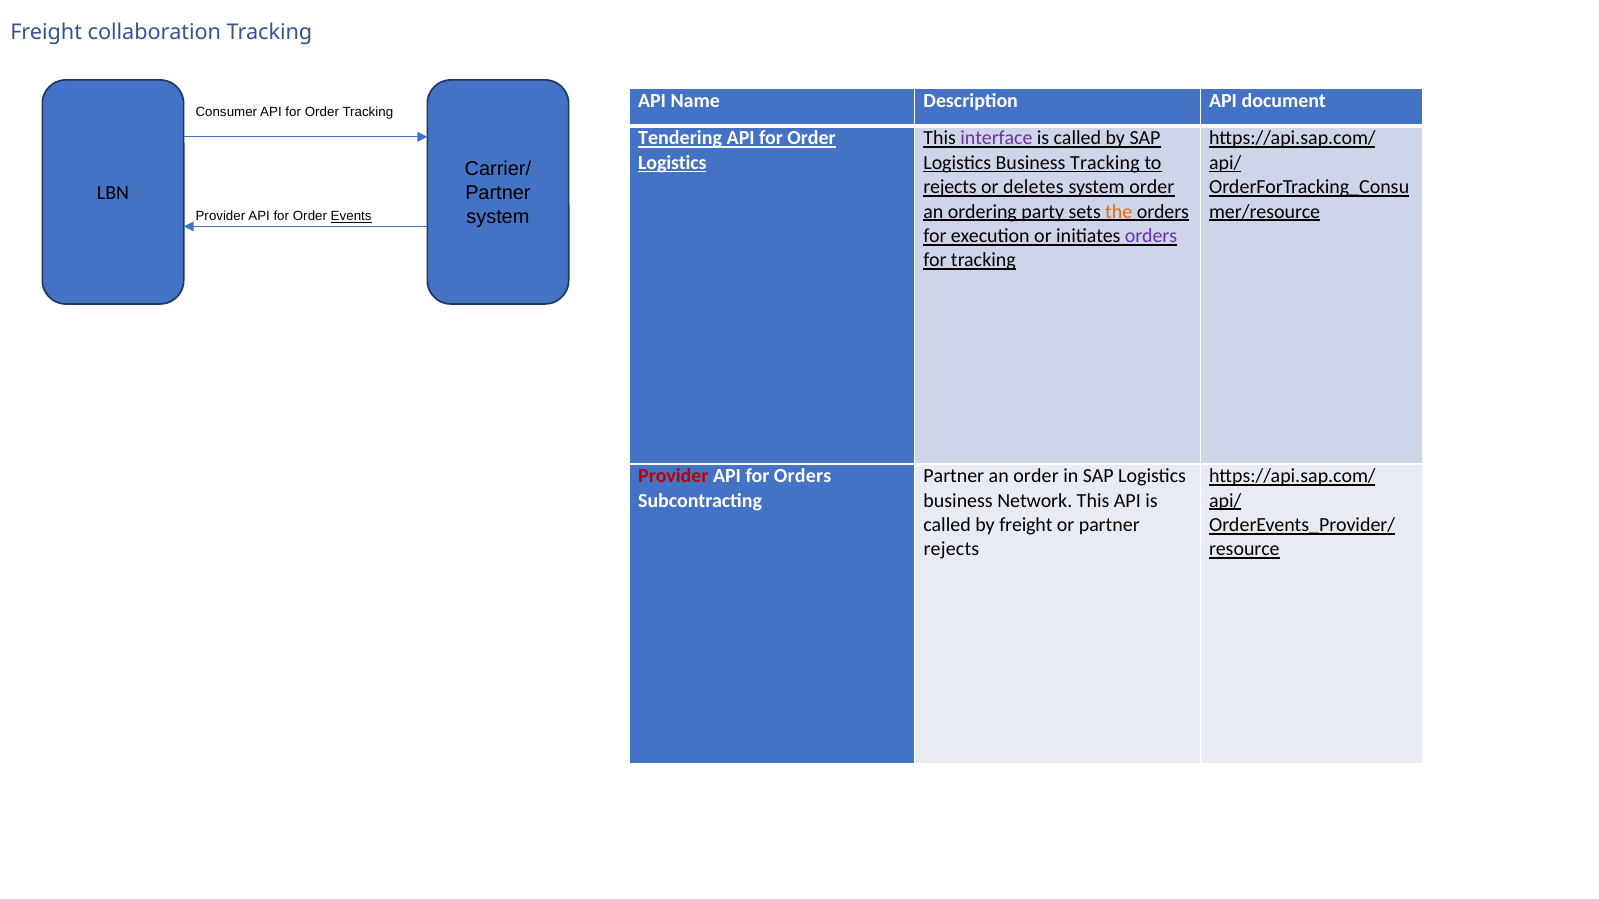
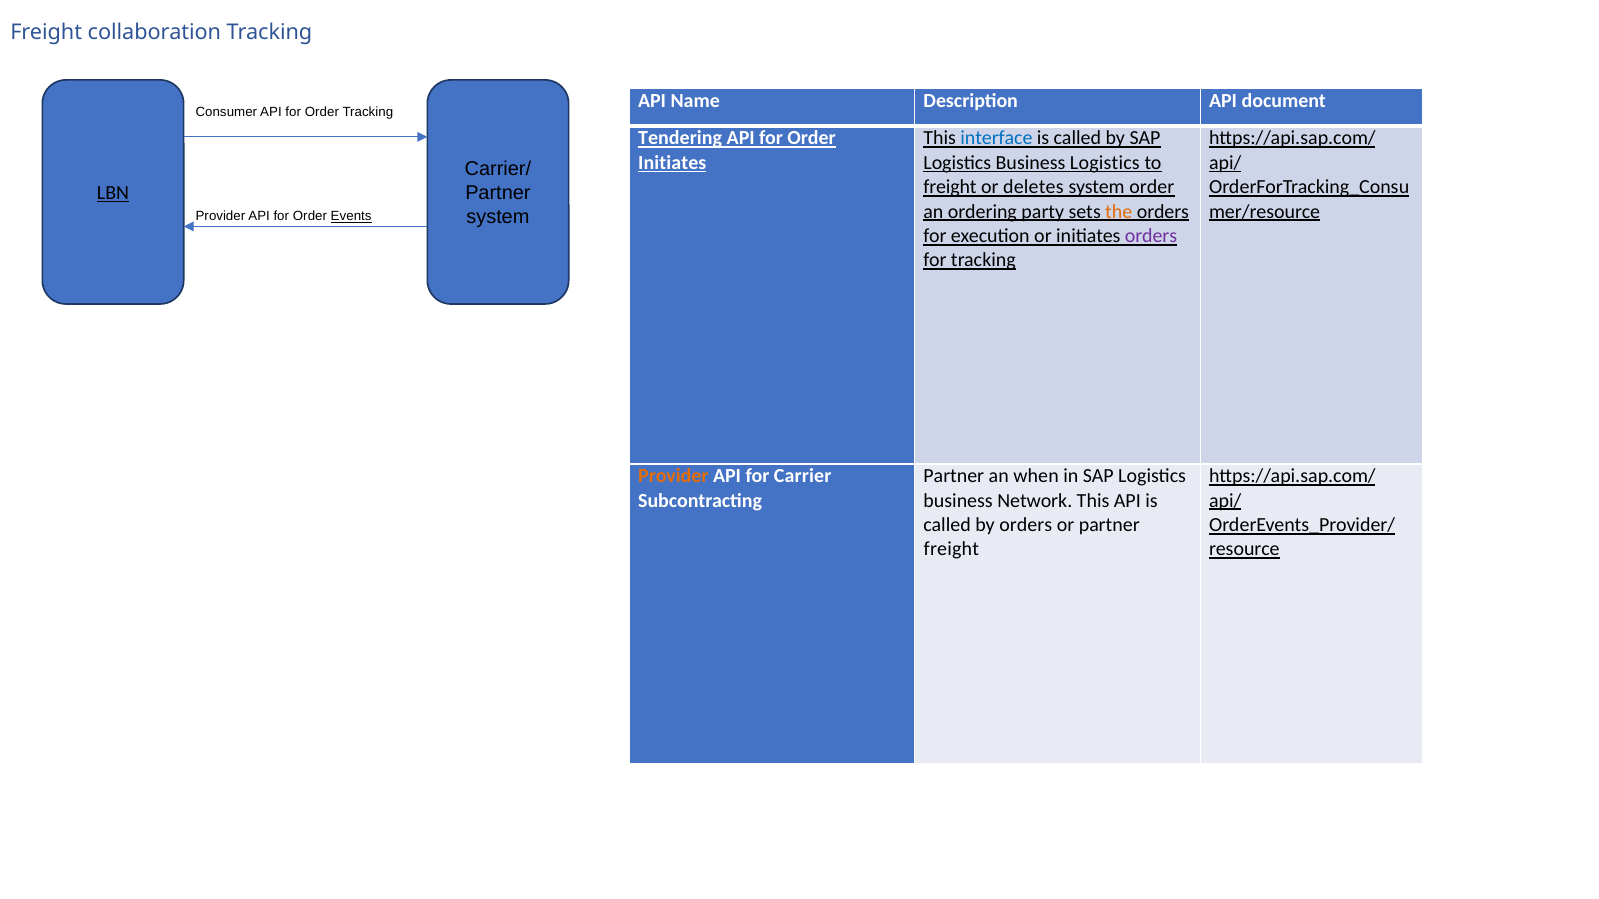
interface colour: purple -> blue
Logistics at (672, 163): Logistics -> Initiates
Business Tracking: Tracking -> Logistics
rejects at (950, 187): rejects -> freight
LBN underline: none -> present
Provider at (673, 477) colour: red -> orange
for Orders: Orders -> Carrier
an order: order -> when
by freight: freight -> orders
rejects at (951, 550): rejects -> freight
